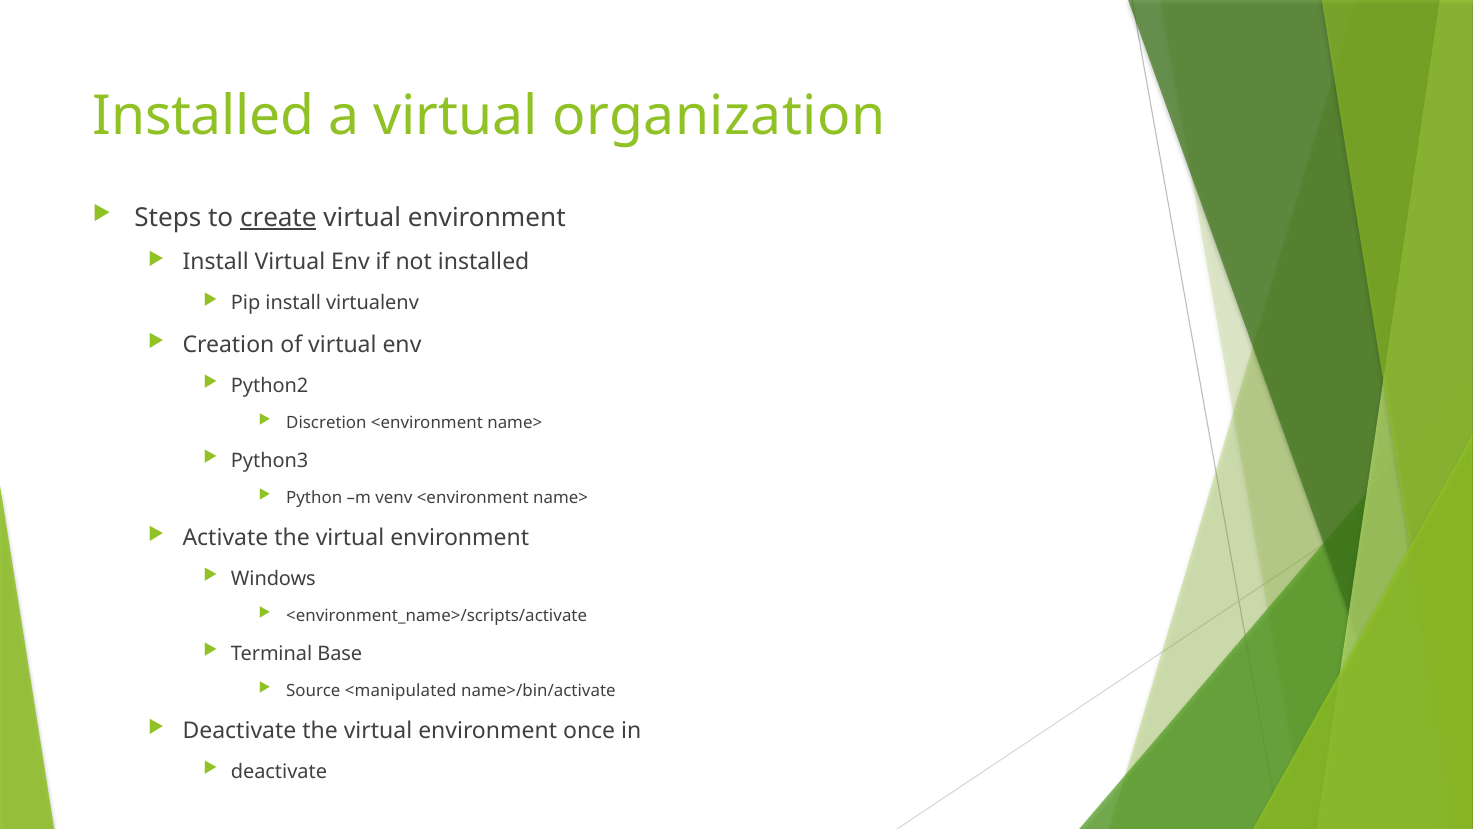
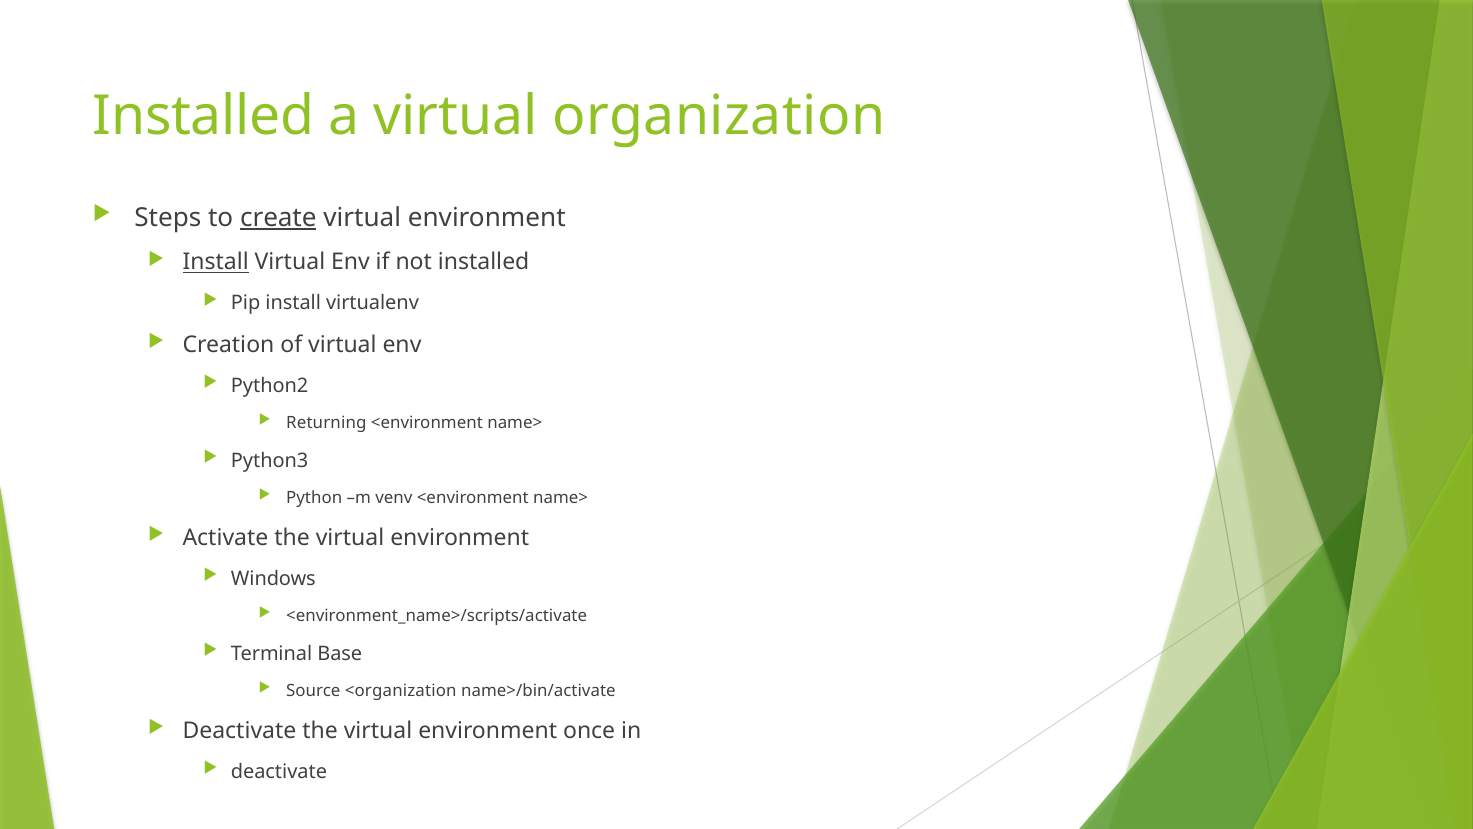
Install at (216, 262) underline: none -> present
Discretion: Discretion -> Returning
<manipulated: <manipulated -> <organization
